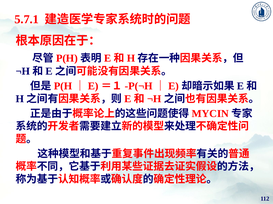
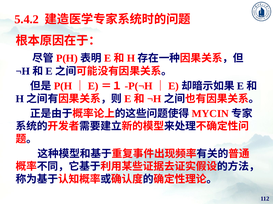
5.7.1: 5.7.1 -> 5.4.2
